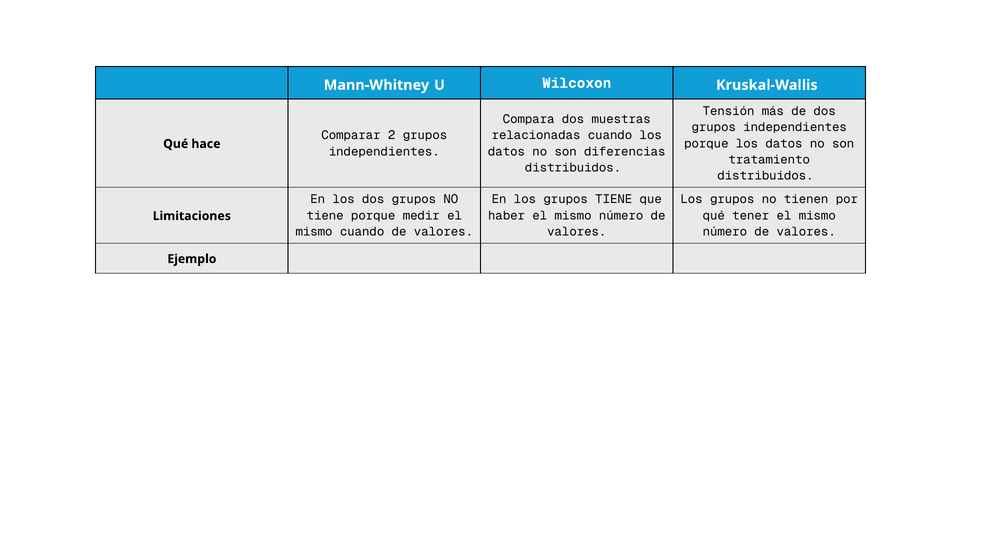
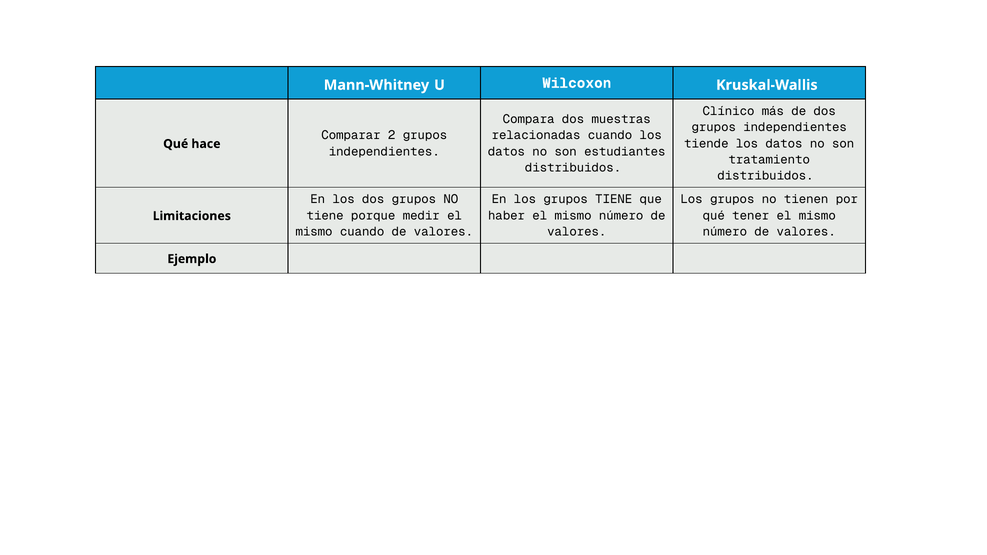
Tensión: Tensión -> Clínico
porque at (706, 143): porque -> tiende
diferencias: diferencias -> estudiantes
